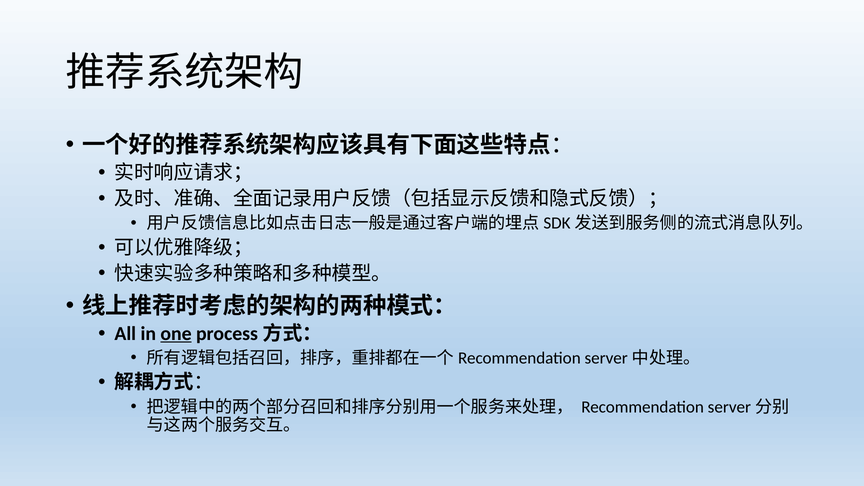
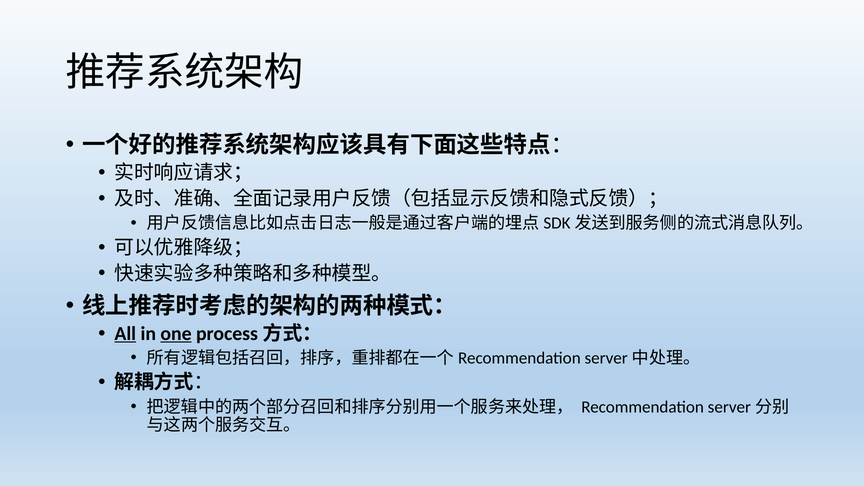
All underline: none -> present
